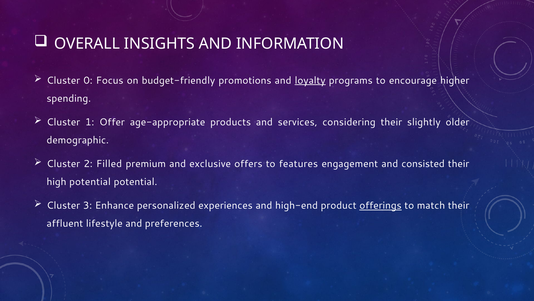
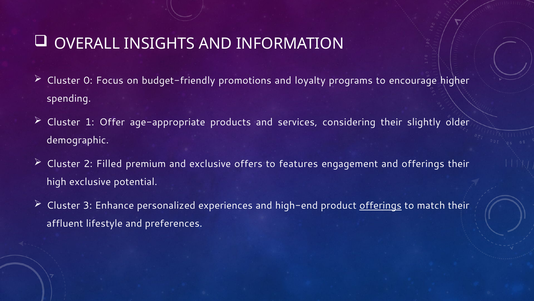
loyalty underline: present -> none
and consisted: consisted -> offerings
high potential: potential -> exclusive
